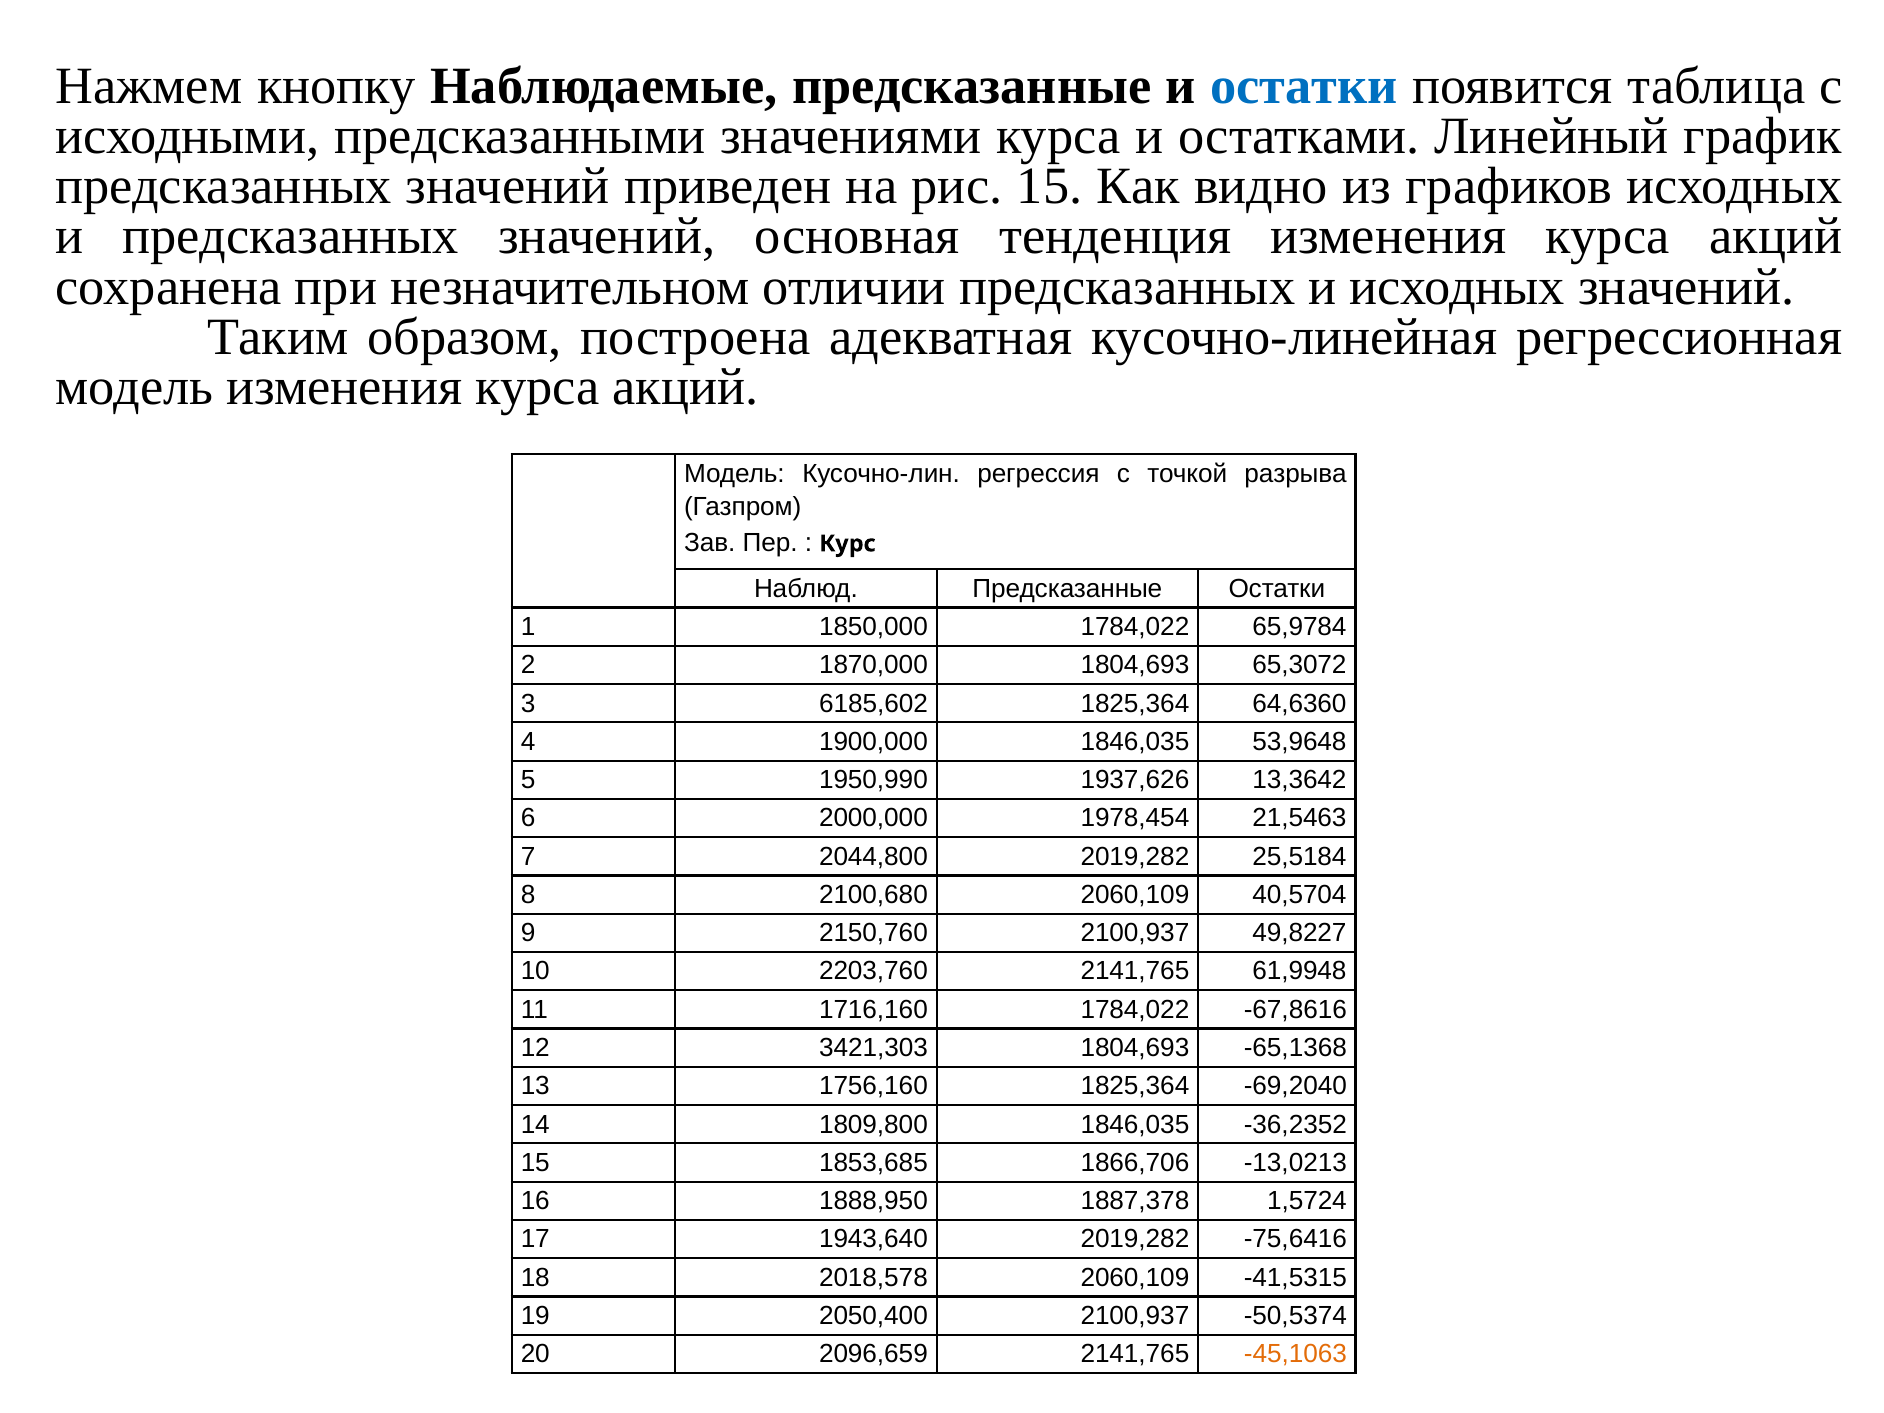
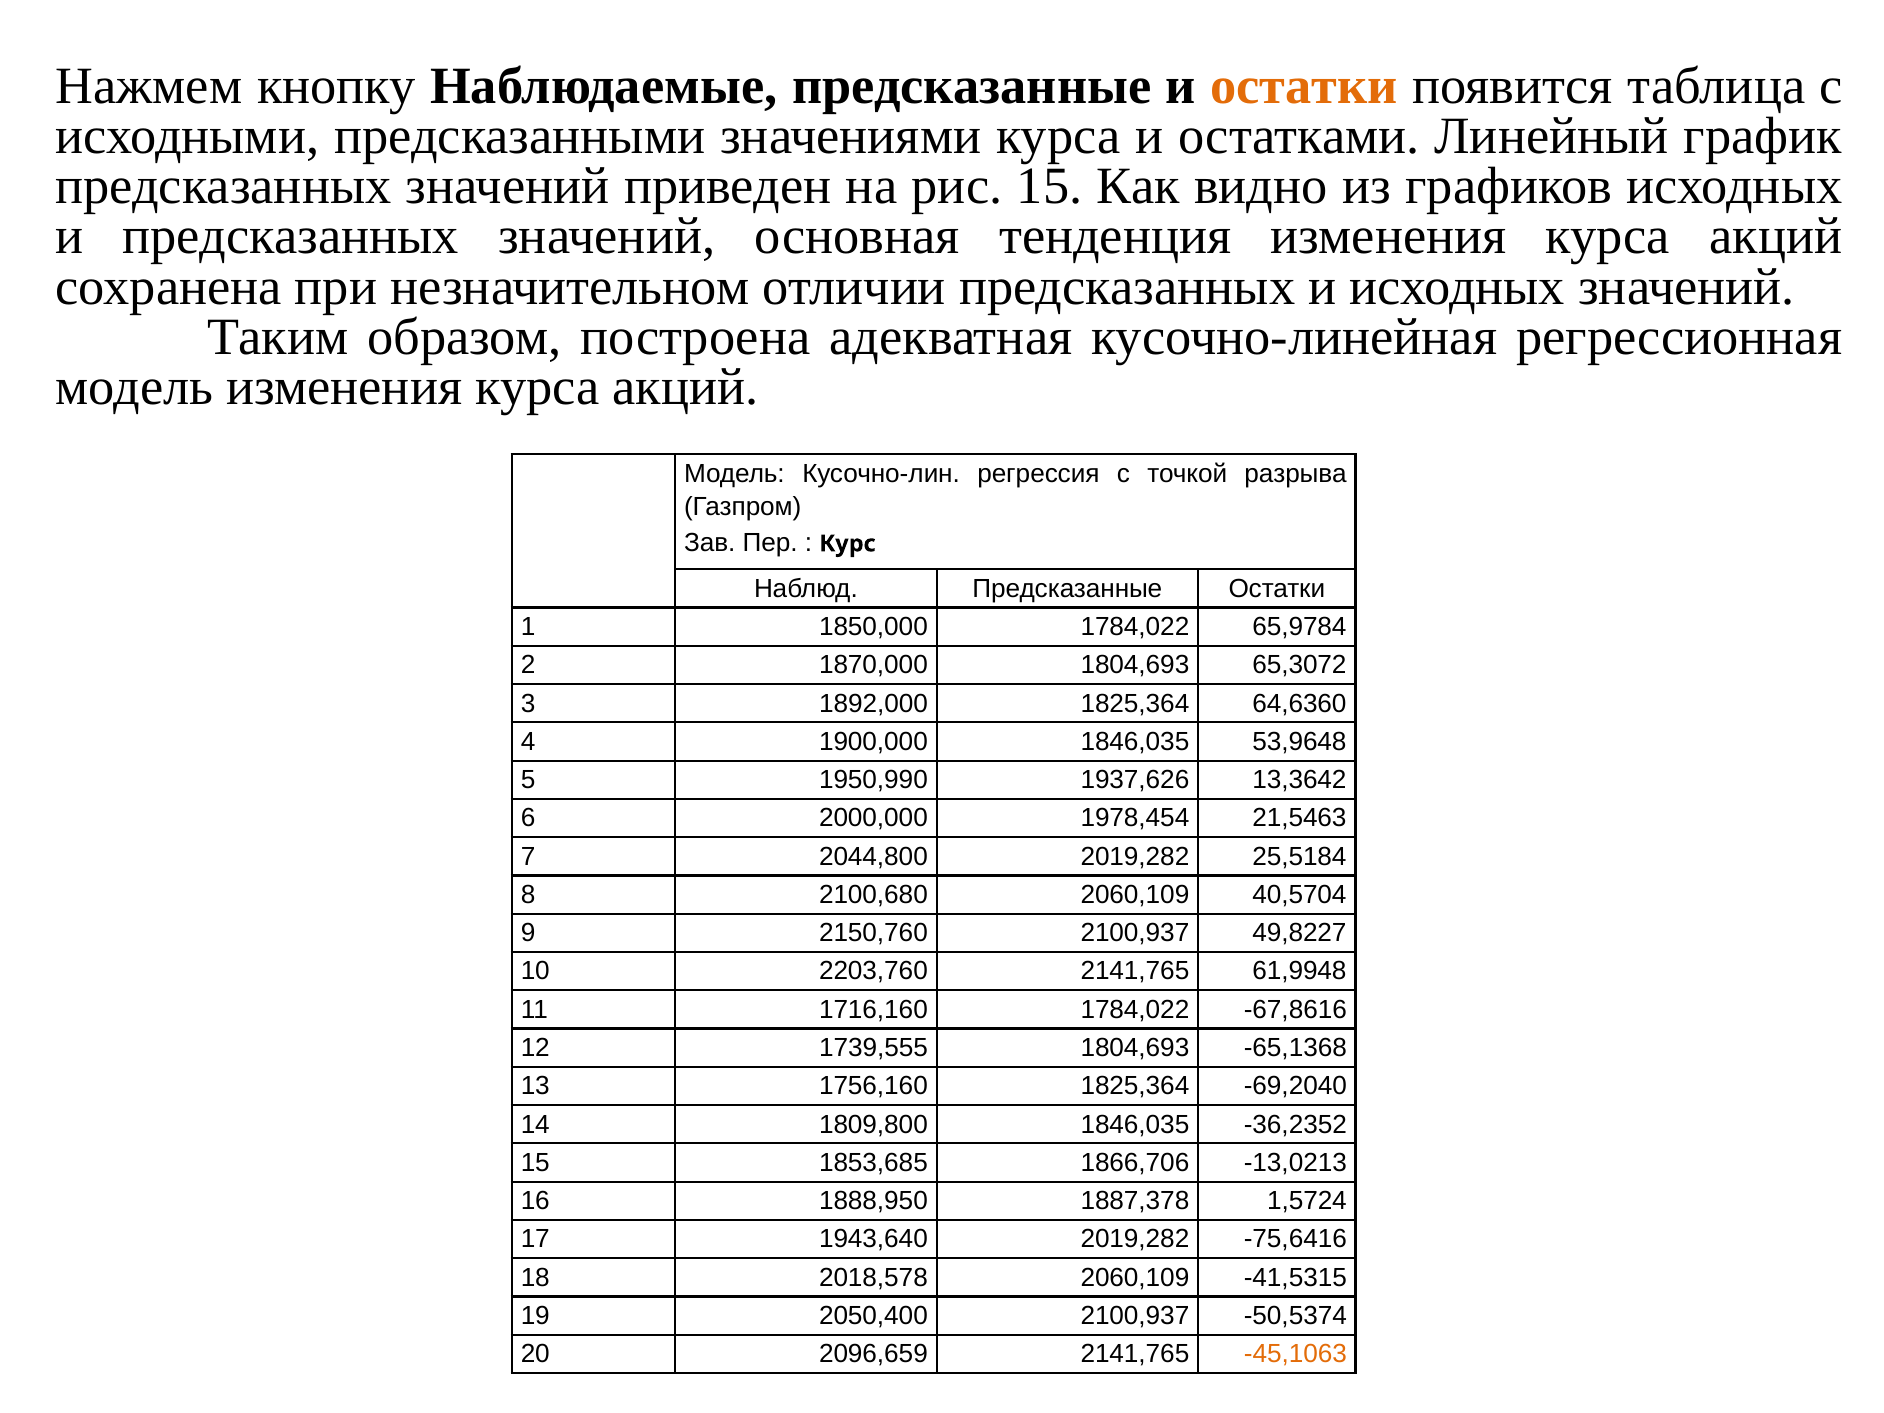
остатки at (1304, 86) colour: blue -> orange
6185,602: 6185,602 -> 1892,000
3421,303: 3421,303 -> 1739,555
